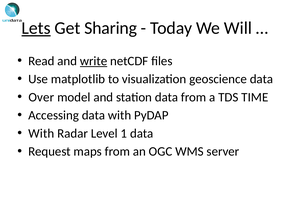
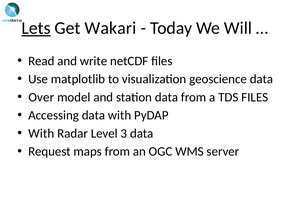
Sharing: Sharing -> Wakari
write underline: present -> none
TDS TIME: TIME -> FILES
1: 1 -> 3
